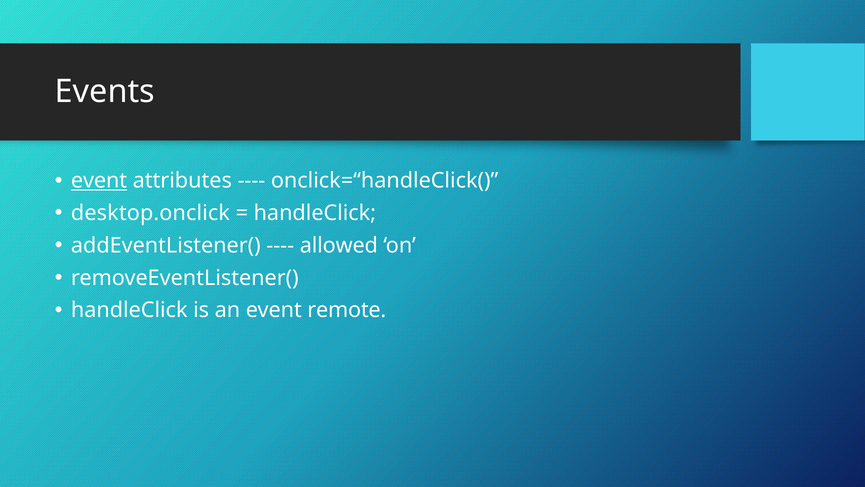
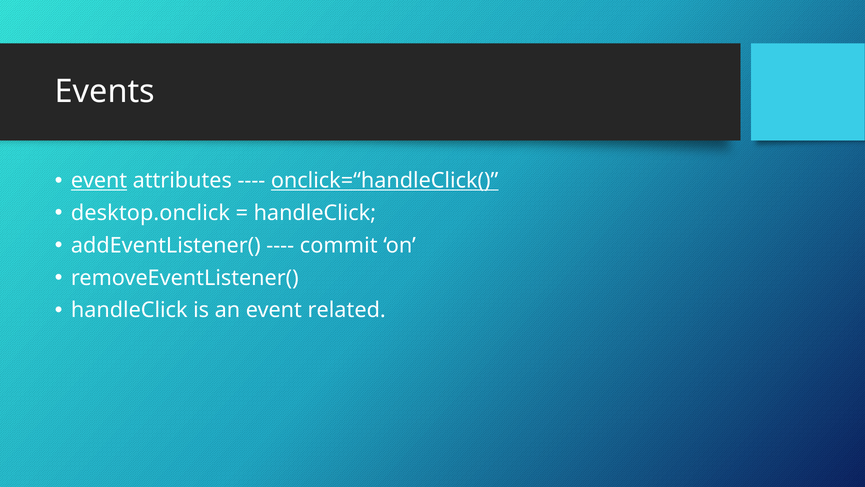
onclick=“handleClick( underline: none -> present
allowed: allowed -> commit
remote: remote -> related
